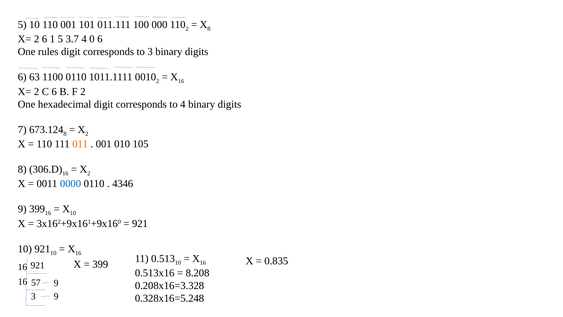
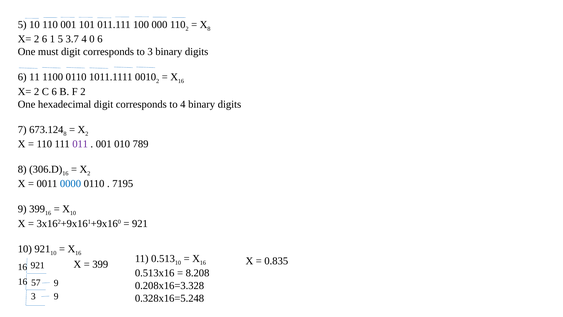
rules: rules -> must
6 63: 63 -> 11
011 colour: orange -> purple
105: 105 -> 789
4346: 4346 -> 7195
